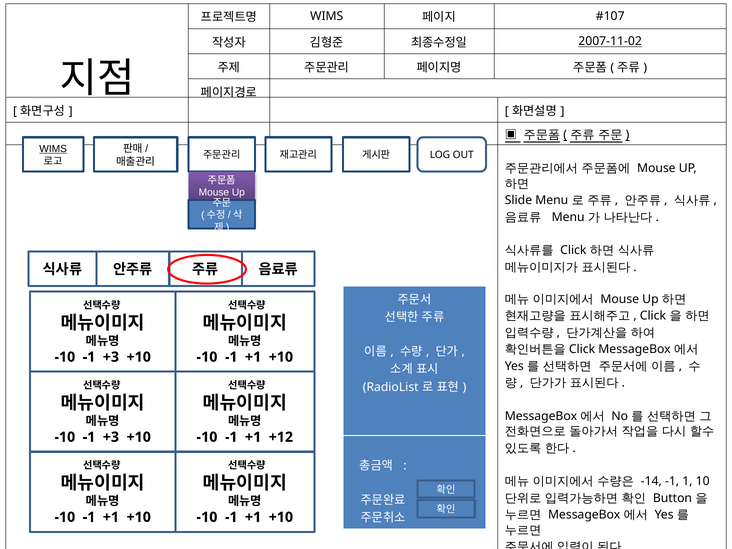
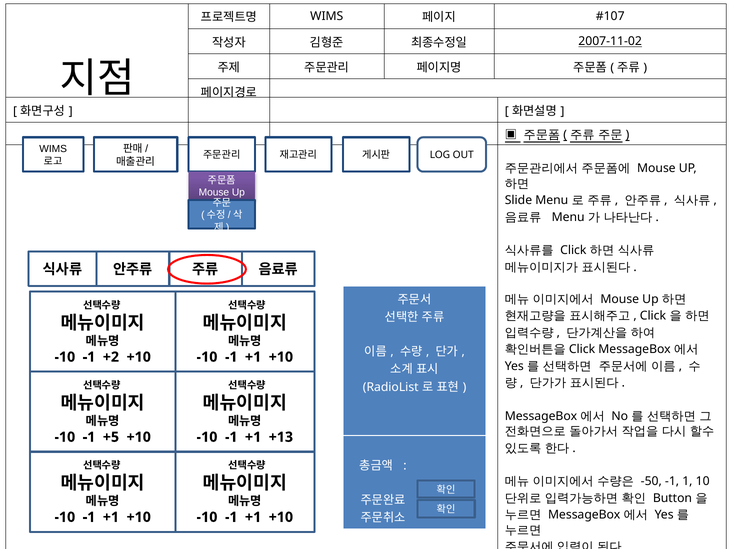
WIMS at (53, 149) underline: present -> none
+3 at (111, 357): +3 -> +2
+3 at (111, 437): +3 -> +5
+12: +12 -> +13
-14: -14 -> -50
